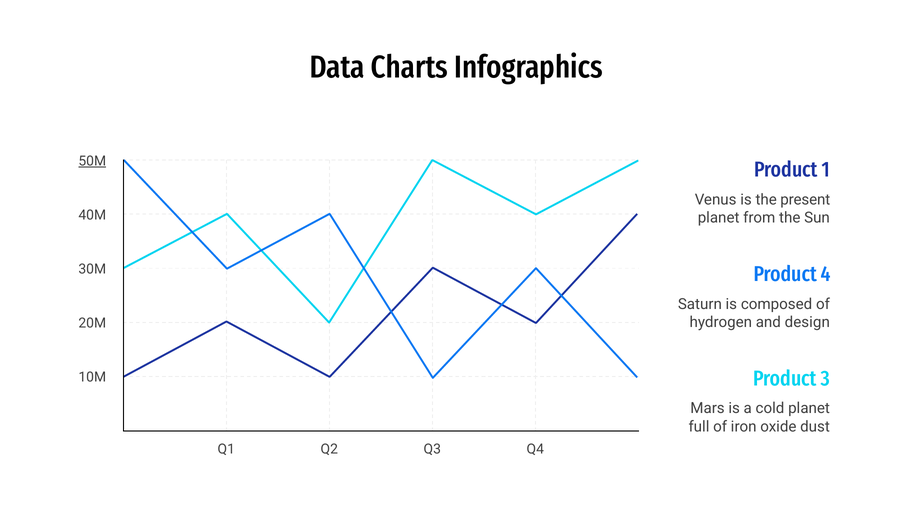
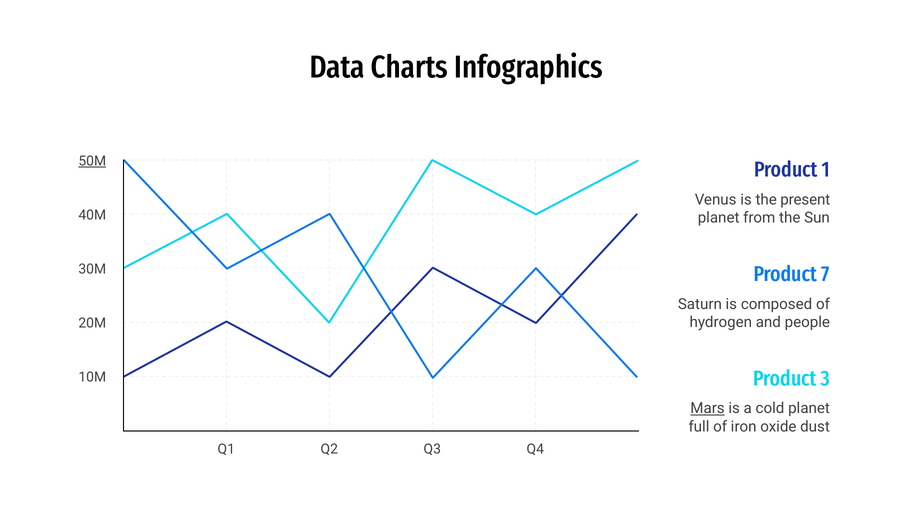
4: 4 -> 7
design: design -> people
Mars underline: none -> present
